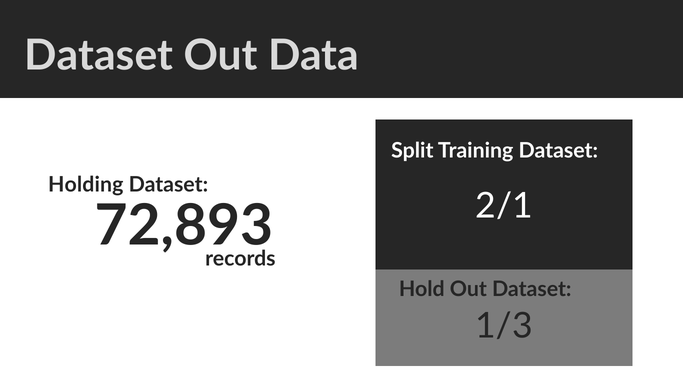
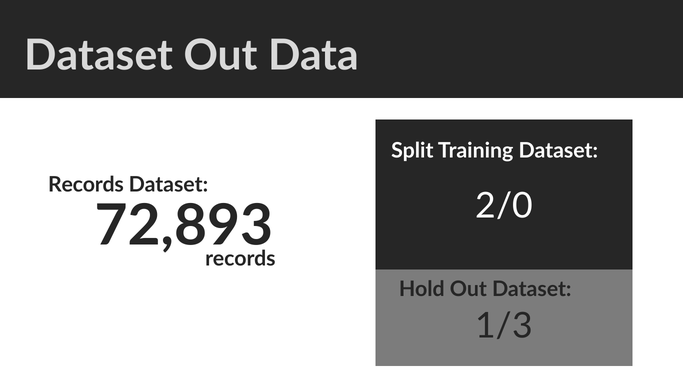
Holding at (86, 185): Holding -> Records
2/1: 2/1 -> 2/0
